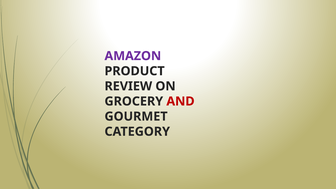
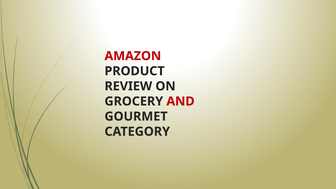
AMAZON colour: purple -> red
